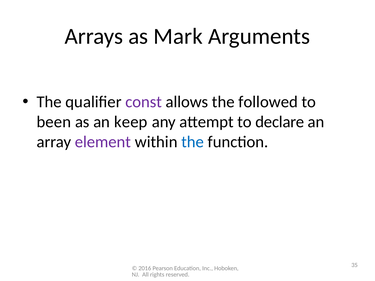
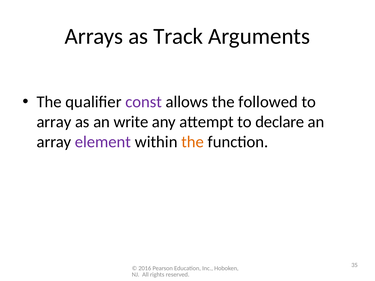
Mark: Mark -> Track
been at (54, 122): been -> array
keep: keep -> write
the at (193, 142) colour: blue -> orange
